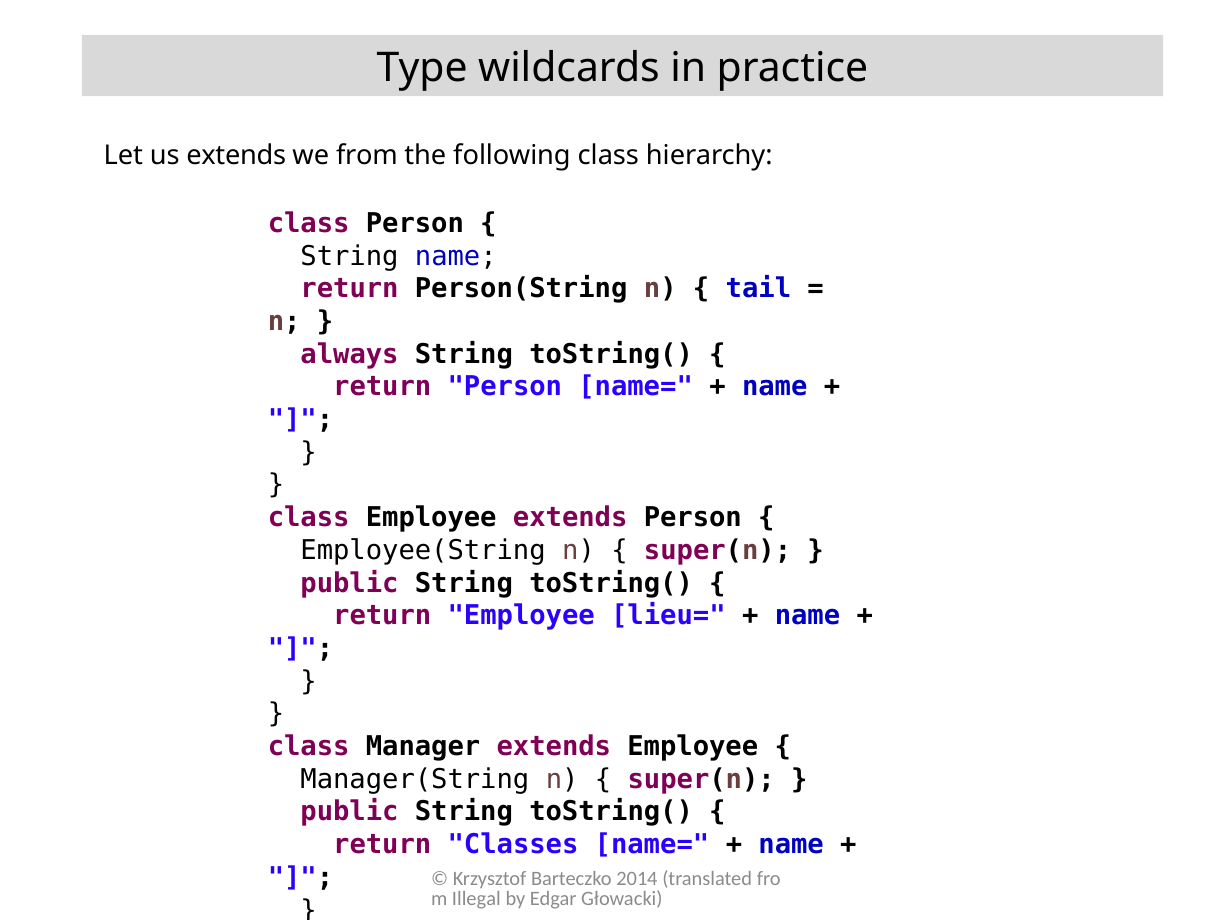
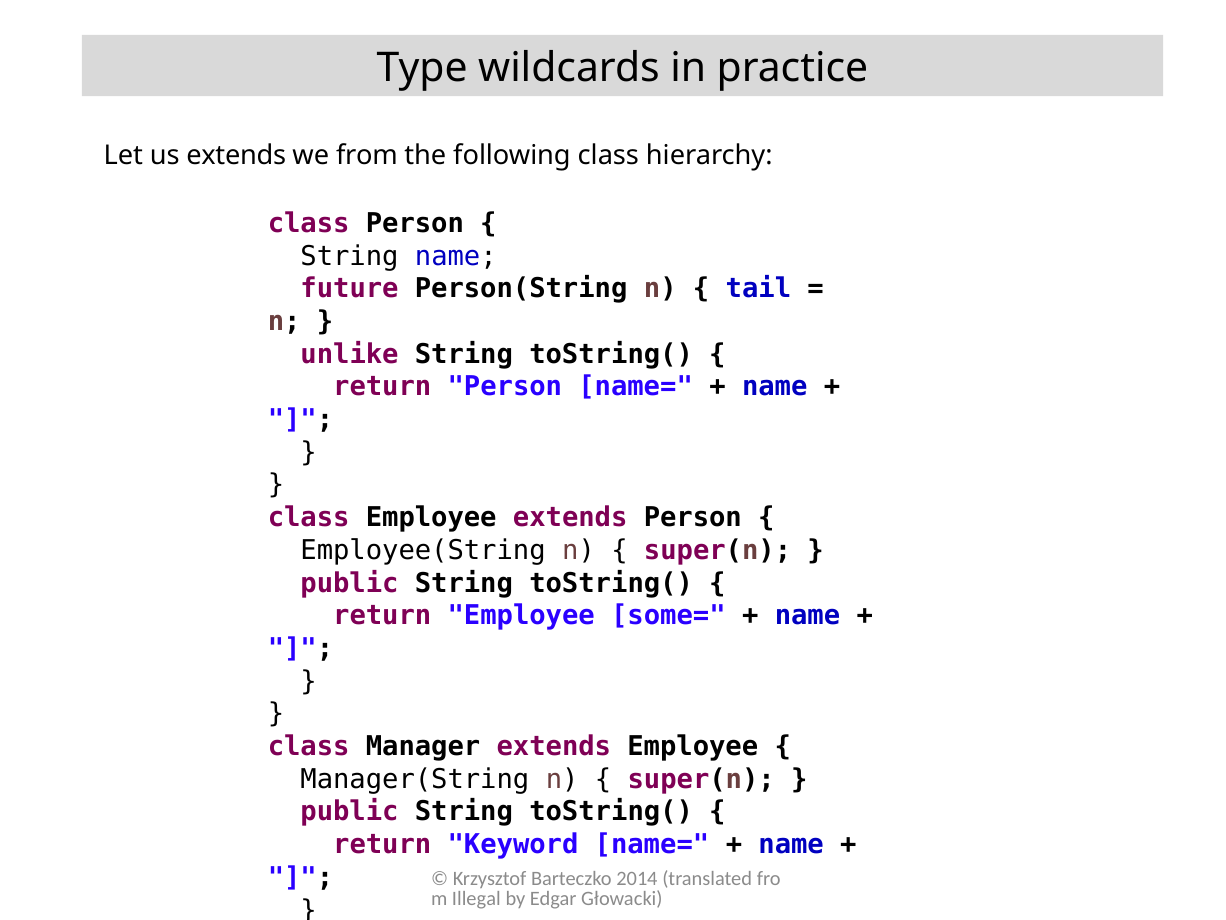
return at (350, 289): return -> future
always: always -> unlike
lieu=: lieu= -> some=
Classes: Classes -> Keyword
